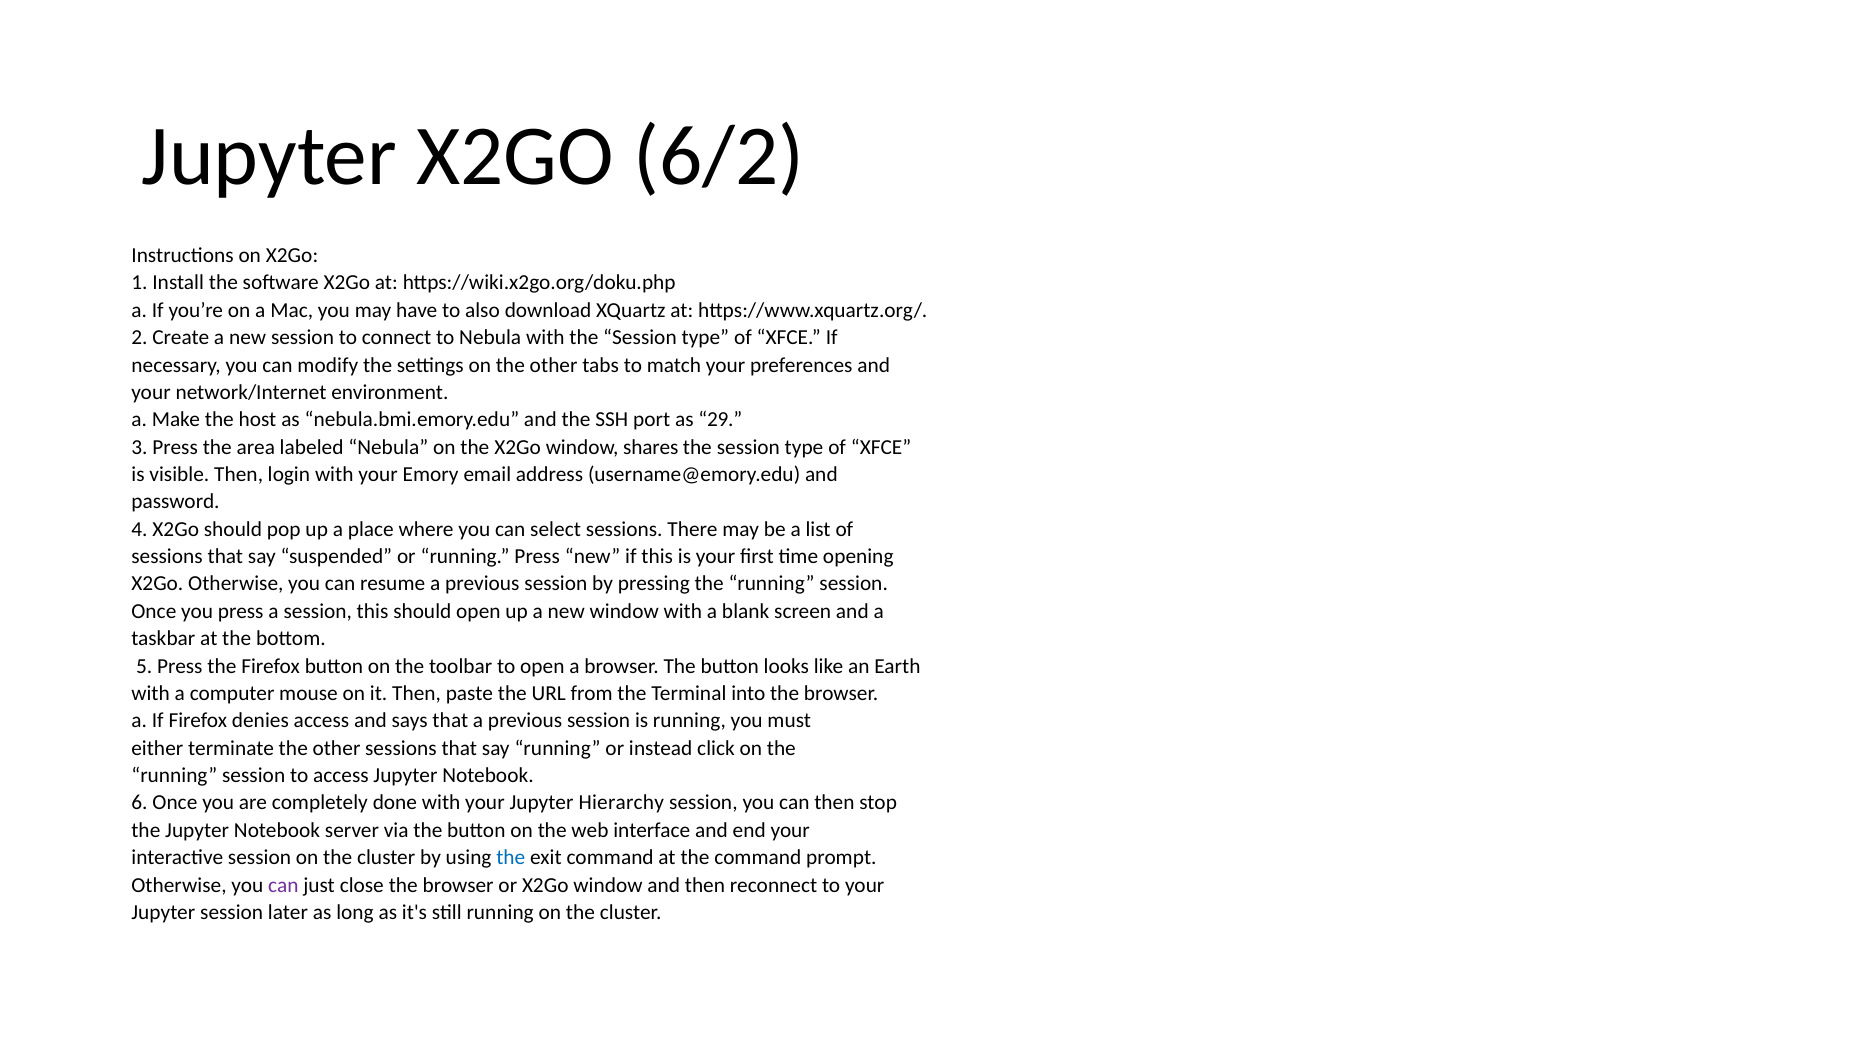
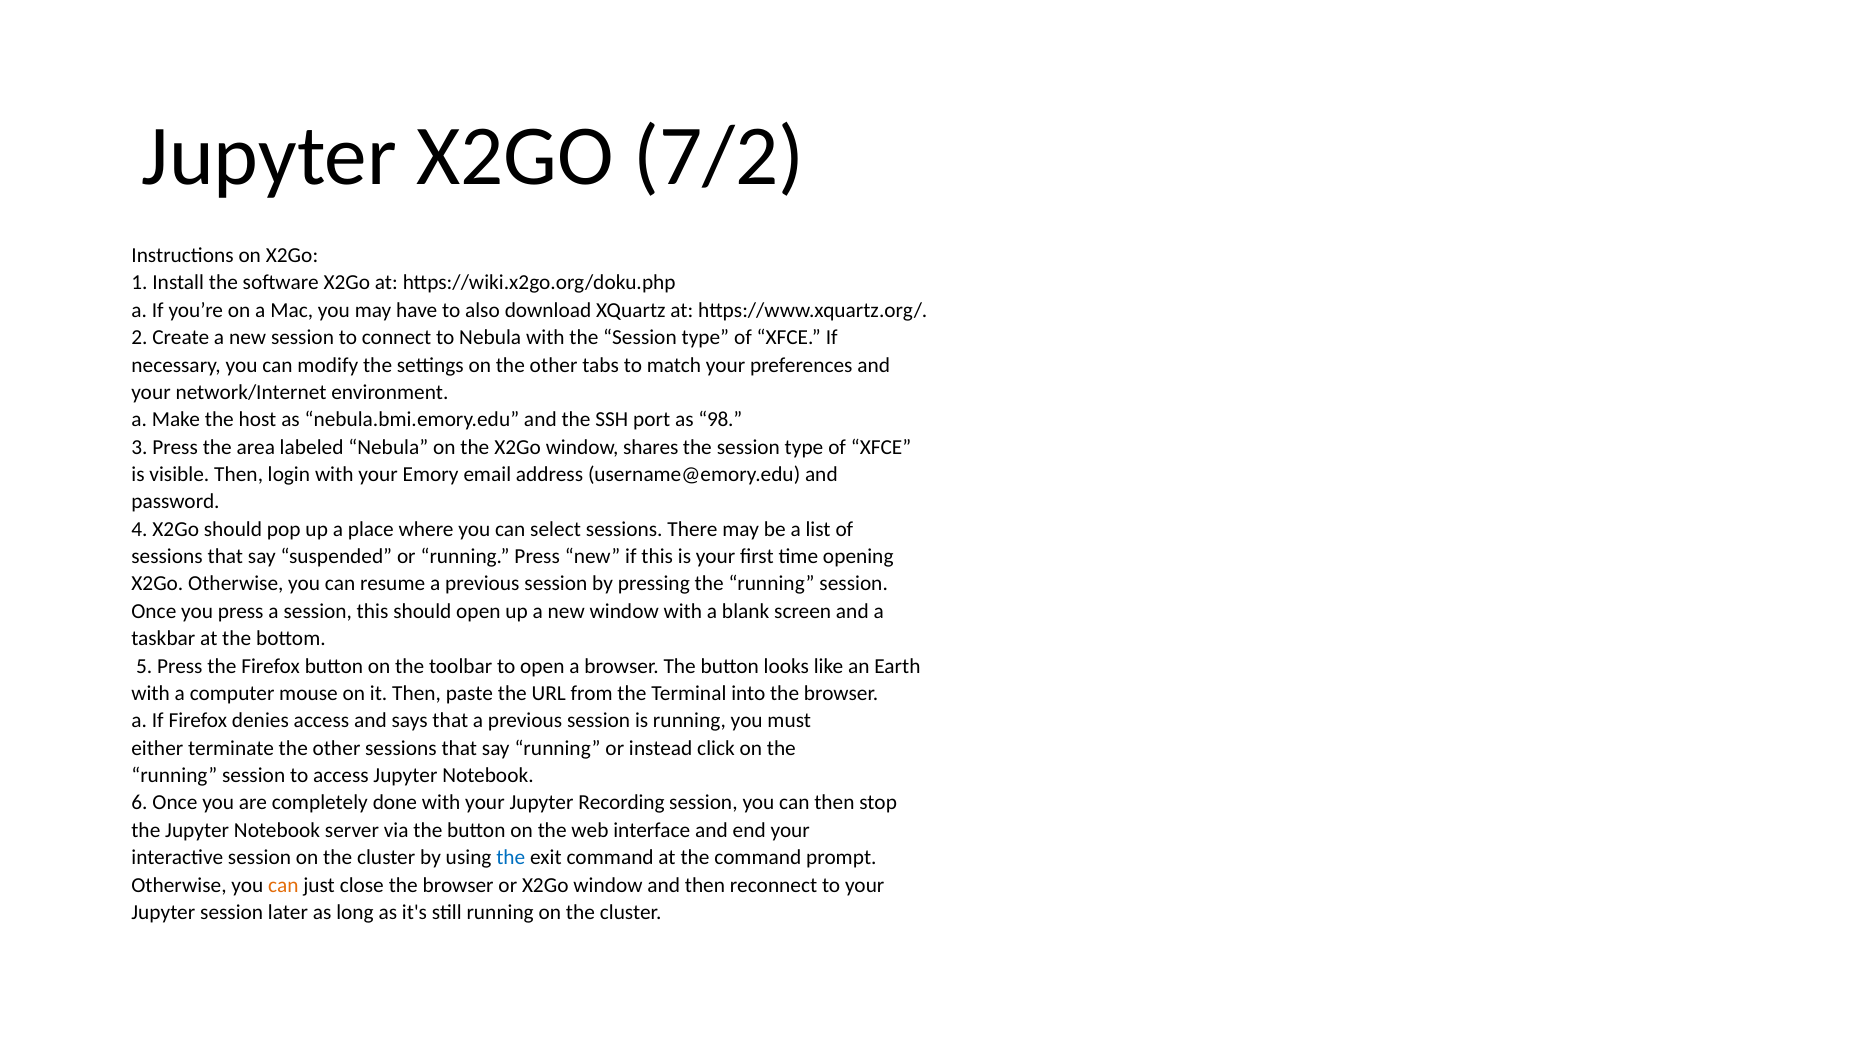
6/2: 6/2 -> 7/2
29: 29 -> 98
Hierarchy: Hierarchy -> Recording
can at (283, 885) colour: purple -> orange
